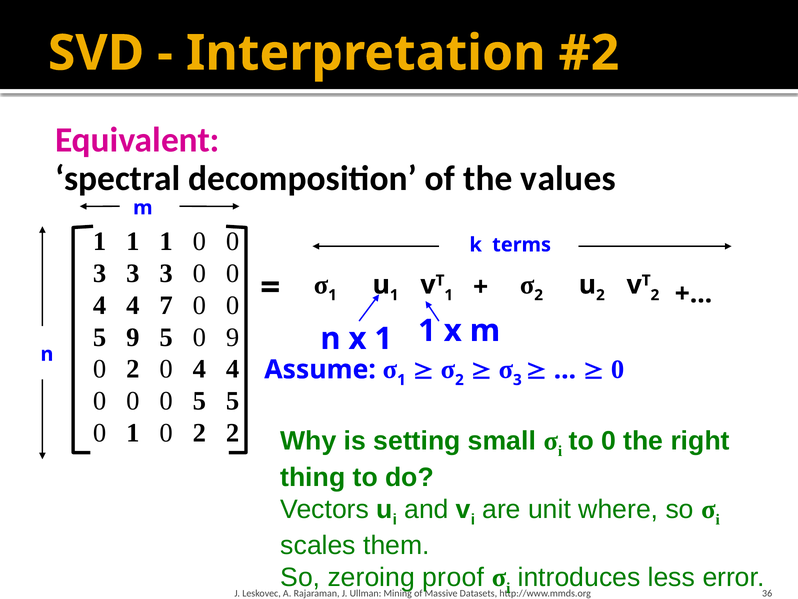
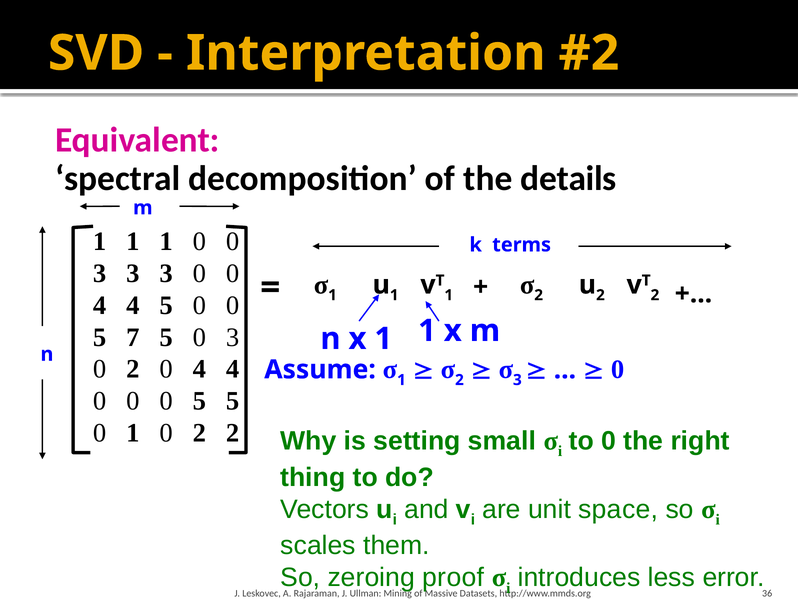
values: values -> details
4 7: 7 -> 5
5 9: 9 -> 7
5 0 9: 9 -> 3
where: where -> space
